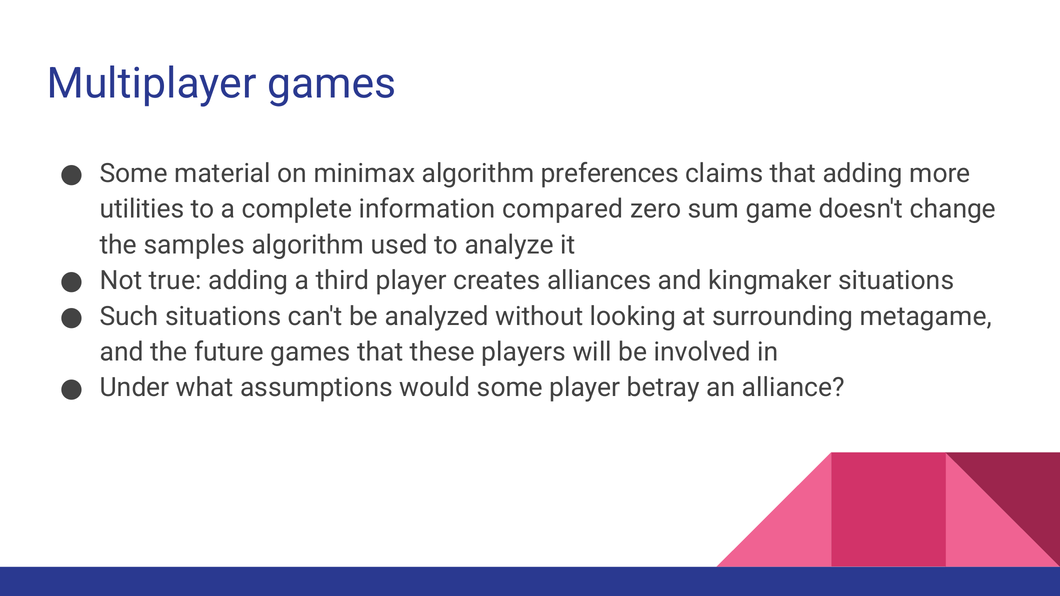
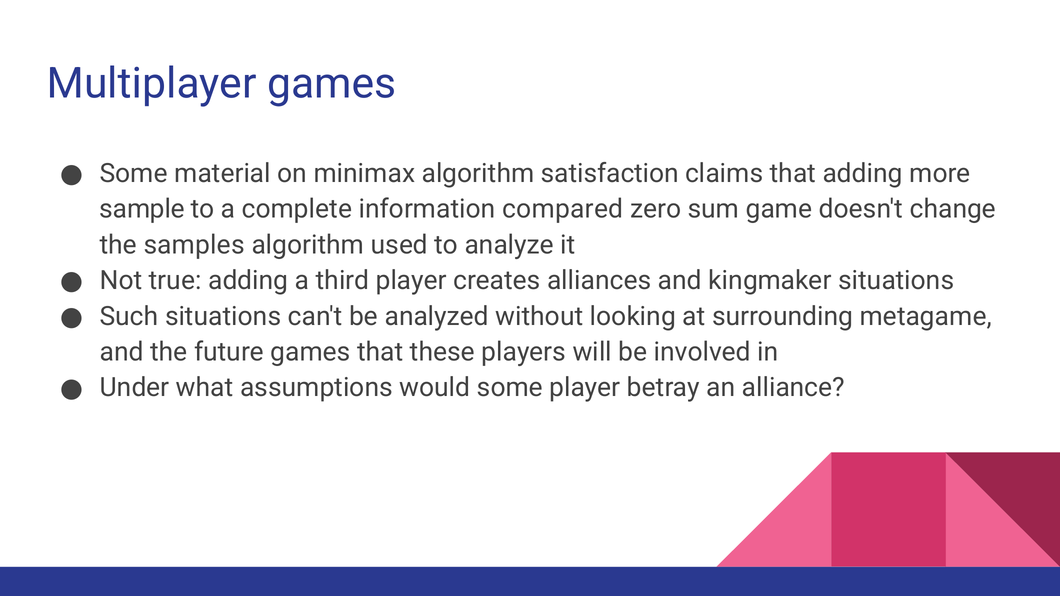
preferences: preferences -> satisfaction
utilities: utilities -> sample
